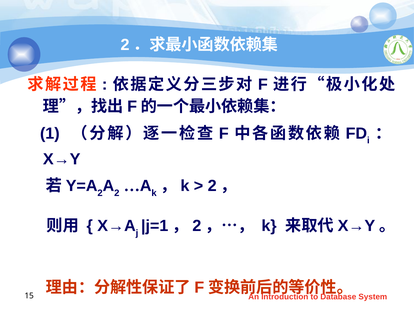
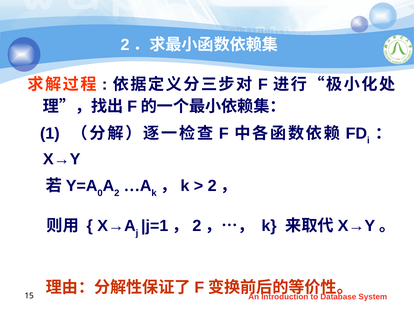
2 at (100, 193): 2 -> 0
